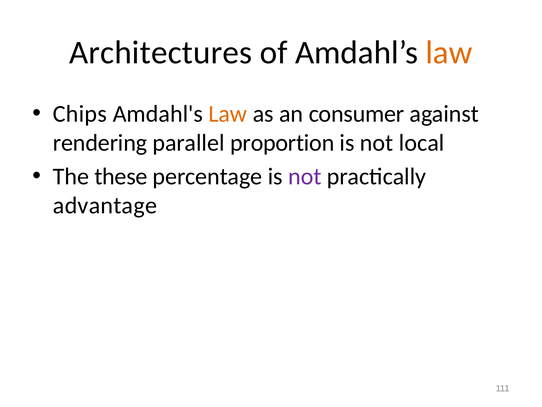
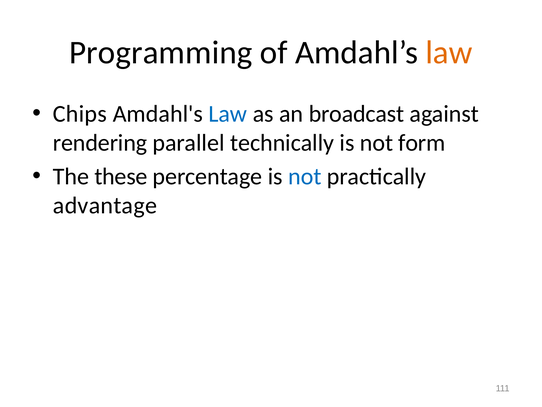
Architectures: Architectures -> Programming
Law at (228, 114) colour: orange -> blue
consumer: consumer -> broadcast
proportion: proportion -> technically
local: local -> form
not at (305, 176) colour: purple -> blue
